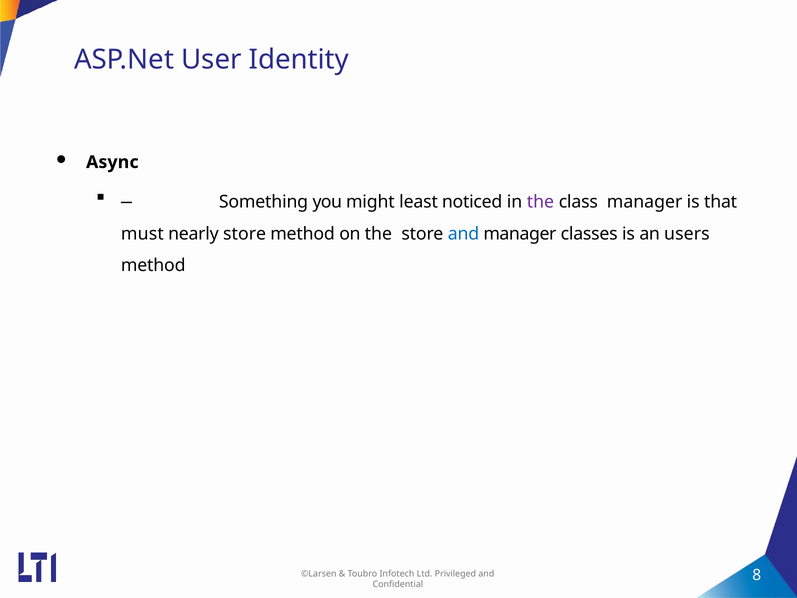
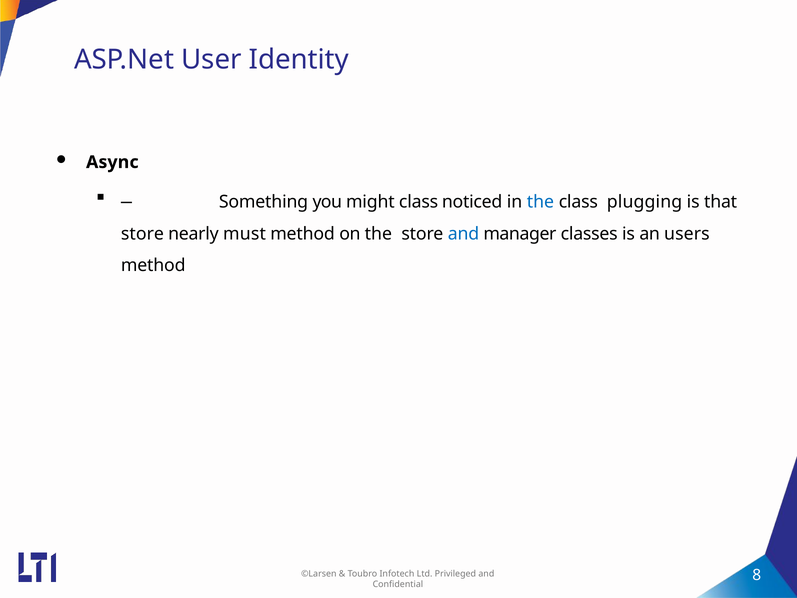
might least: least -> class
the at (540, 202) colour: purple -> blue
class manager: manager -> plugging
must at (142, 234): must -> store
nearly store: store -> must
